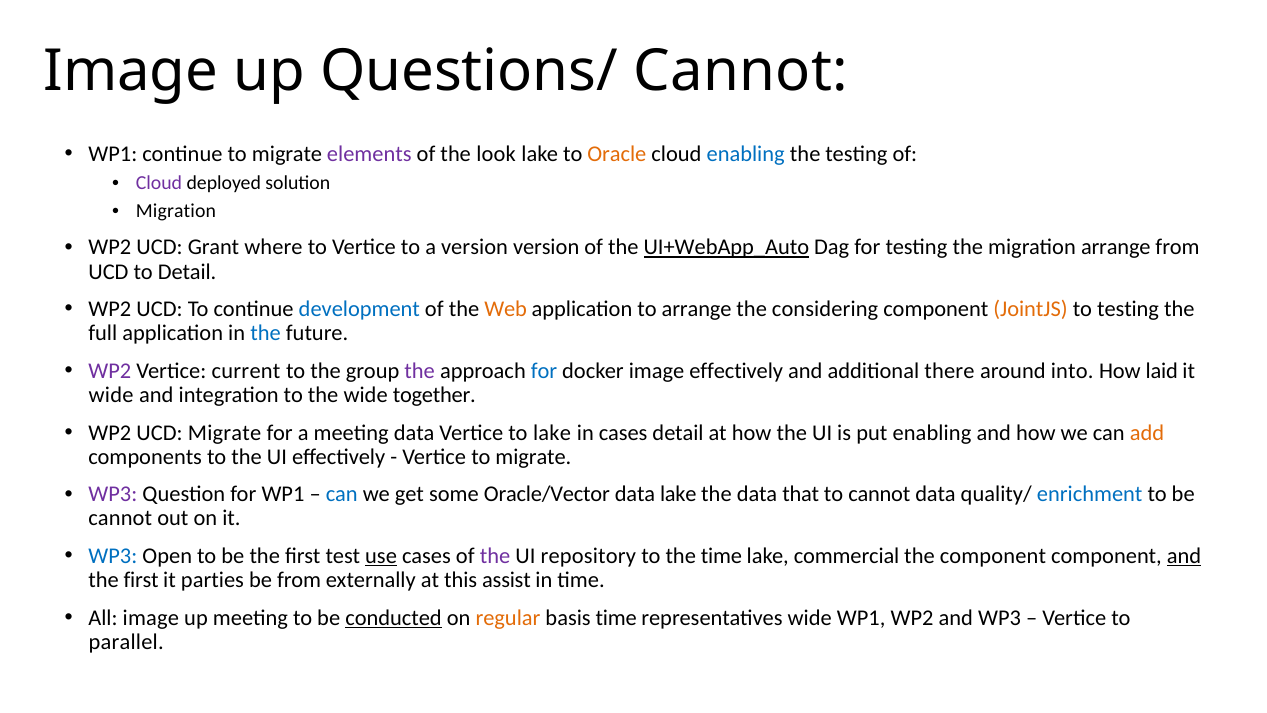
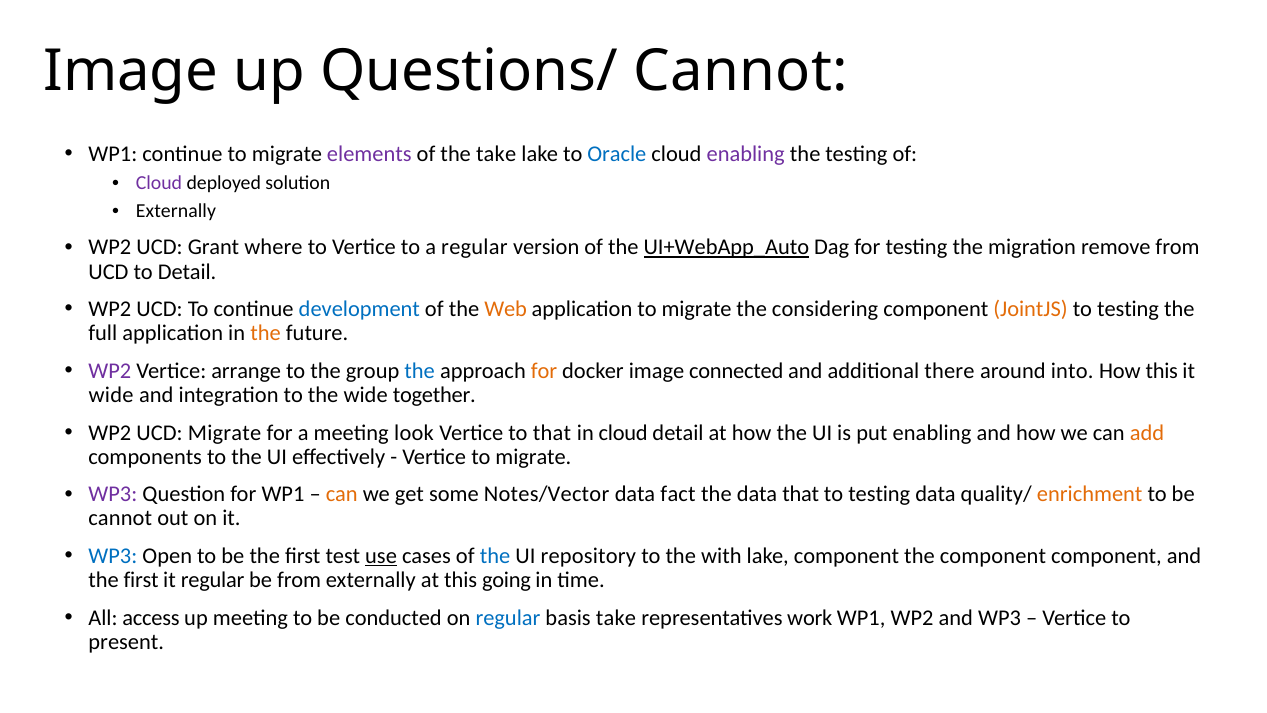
the look: look -> take
Oracle colour: orange -> blue
enabling at (746, 154) colour: blue -> purple
Migration at (176, 211): Migration -> Externally
a version: version -> regular
migration arrange: arrange -> remove
application to arrange: arrange -> migrate
the at (265, 333) colour: blue -> orange
current: current -> arrange
the at (420, 371) colour: purple -> blue
for at (544, 371) colour: blue -> orange
image effectively: effectively -> connected
How laid: laid -> this
meeting data: data -> look
to lake: lake -> that
in cases: cases -> cloud
can at (342, 494) colour: blue -> orange
Oracle/Vector: Oracle/Vector -> Notes/Vector
data lake: lake -> fact
cannot at (879, 494): cannot -> testing
enrichment colour: blue -> orange
the at (495, 556) colour: purple -> blue
the time: time -> with
lake commercial: commercial -> component
and at (1184, 556) underline: present -> none
it parties: parties -> regular
assist: assist -> going
All image: image -> access
conducted underline: present -> none
regular at (508, 617) colour: orange -> blue
basis time: time -> take
representatives wide: wide -> work
parallel: parallel -> present
